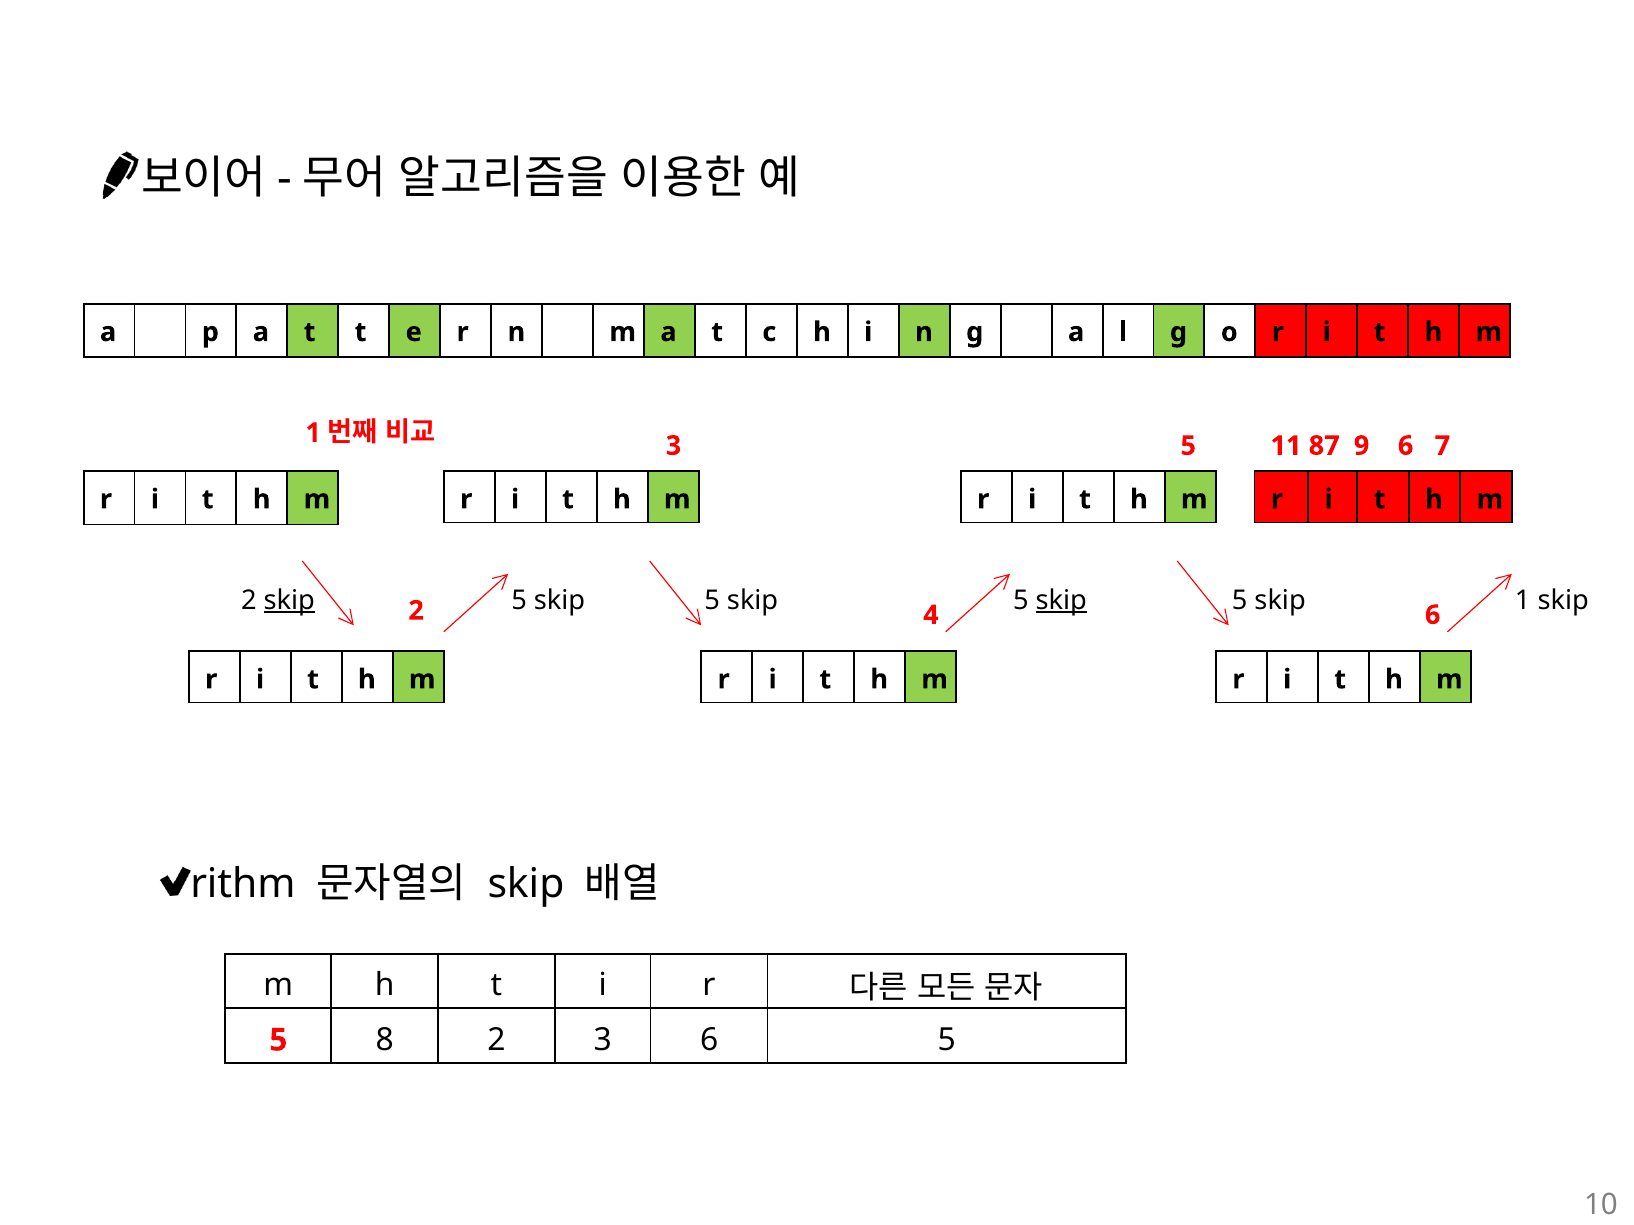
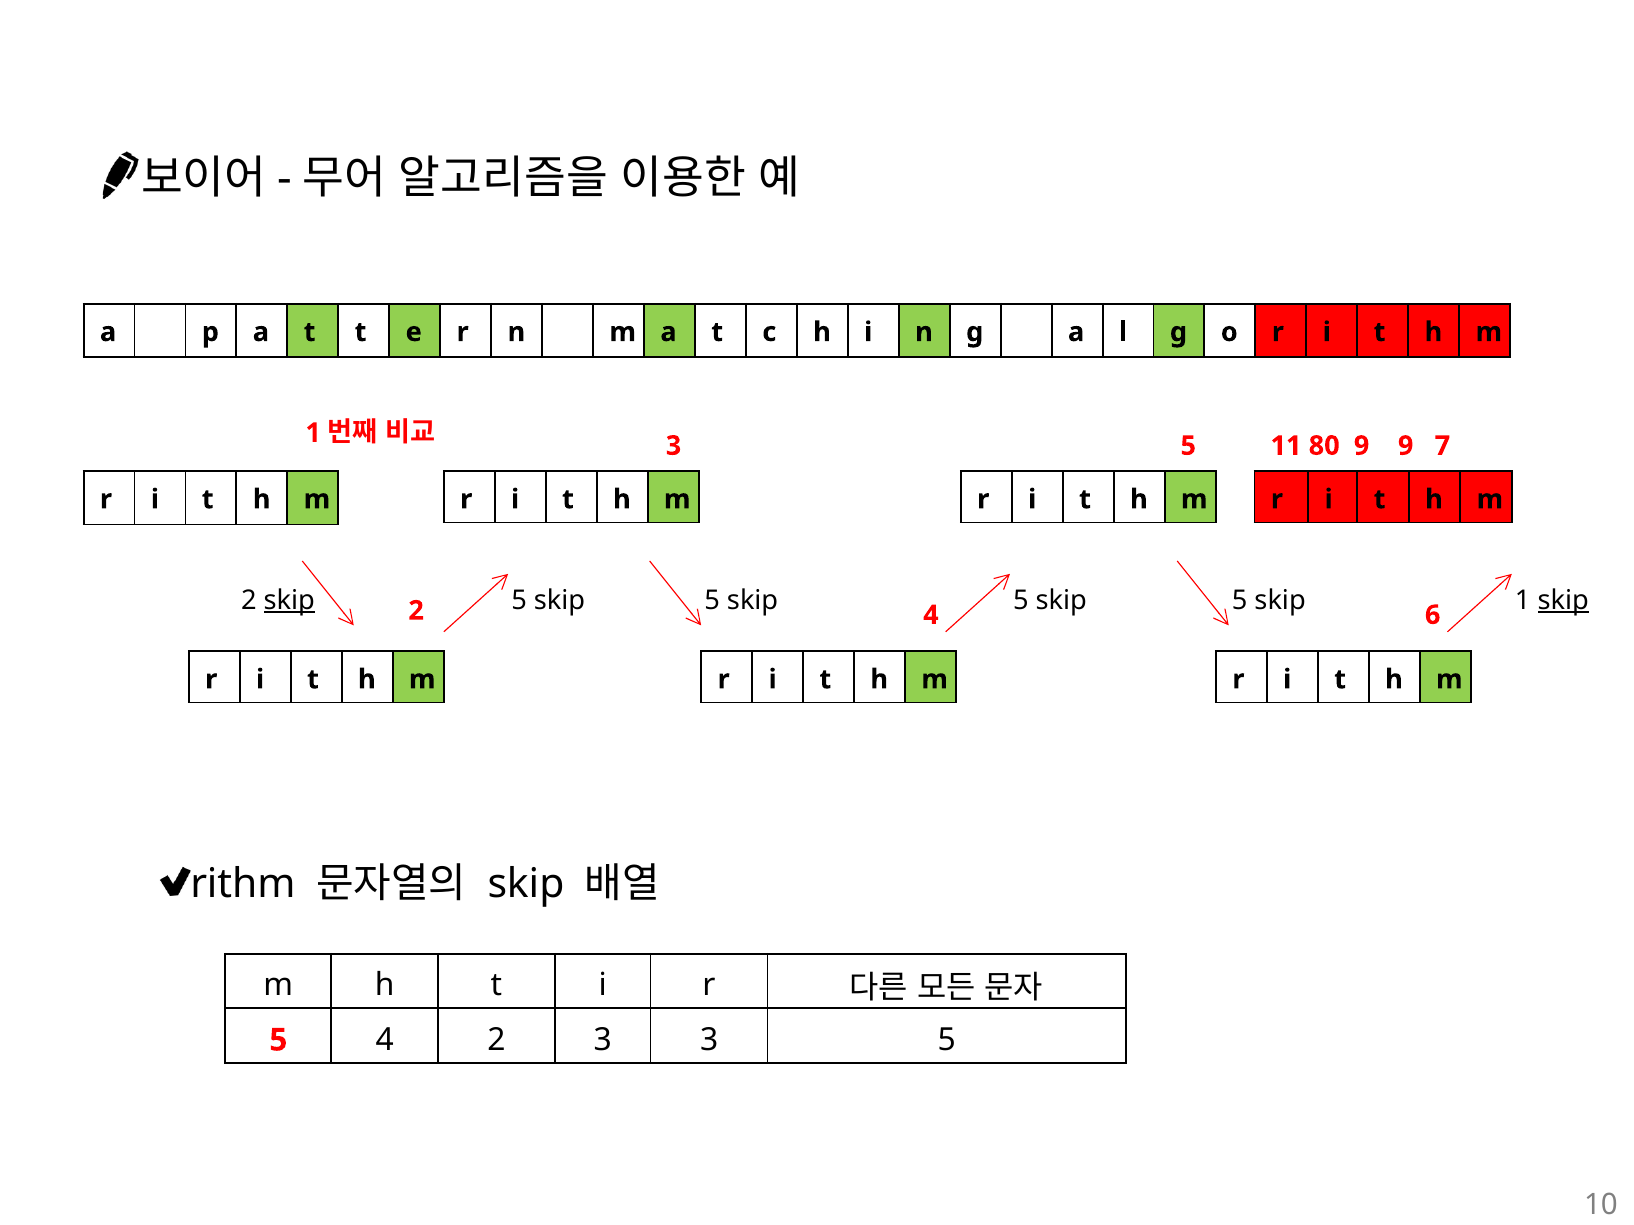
87: 87 -> 80
9 6: 6 -> 9
skip at (1061, 600) underline: present -> none
skip at (1563, 600) underline: none -> present
5 8: 8 -> 4
3 6: 6 -> 3
